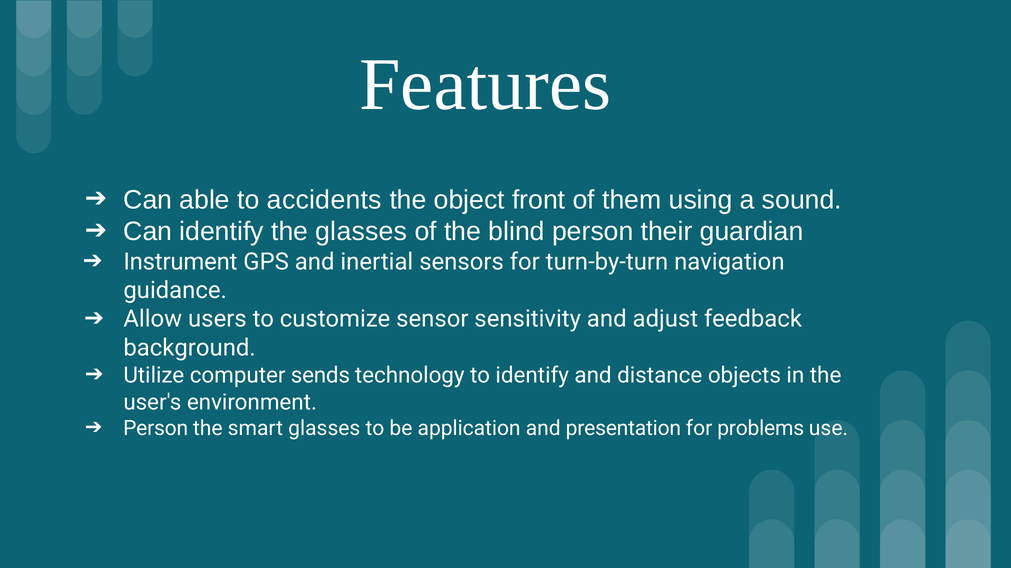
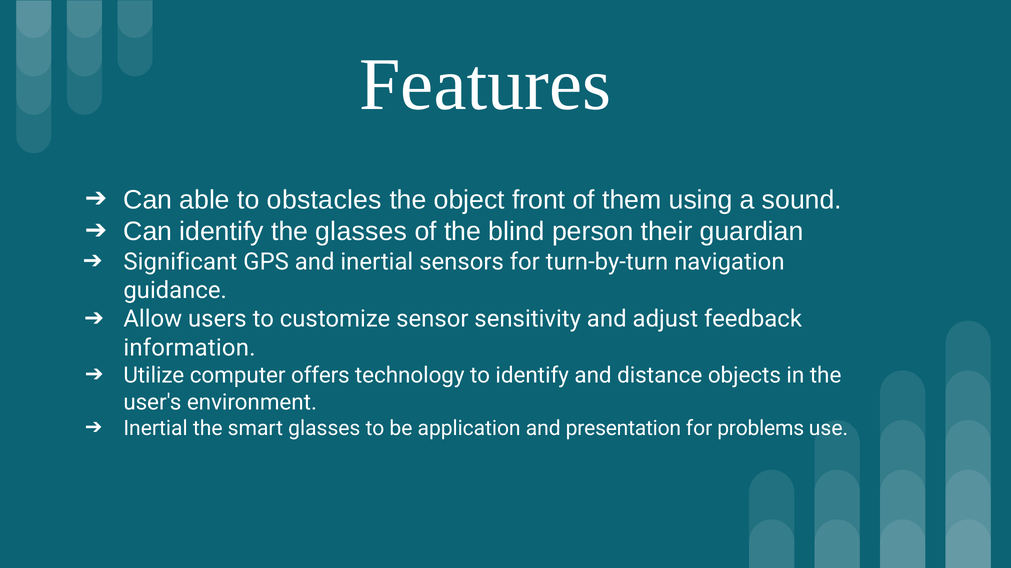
accidents: accidents -> obstacles
Instrument: Instrument -> Significant
background: background -> information
sends: sends -> offers
Person at (156, 429): Person -> Inertial
